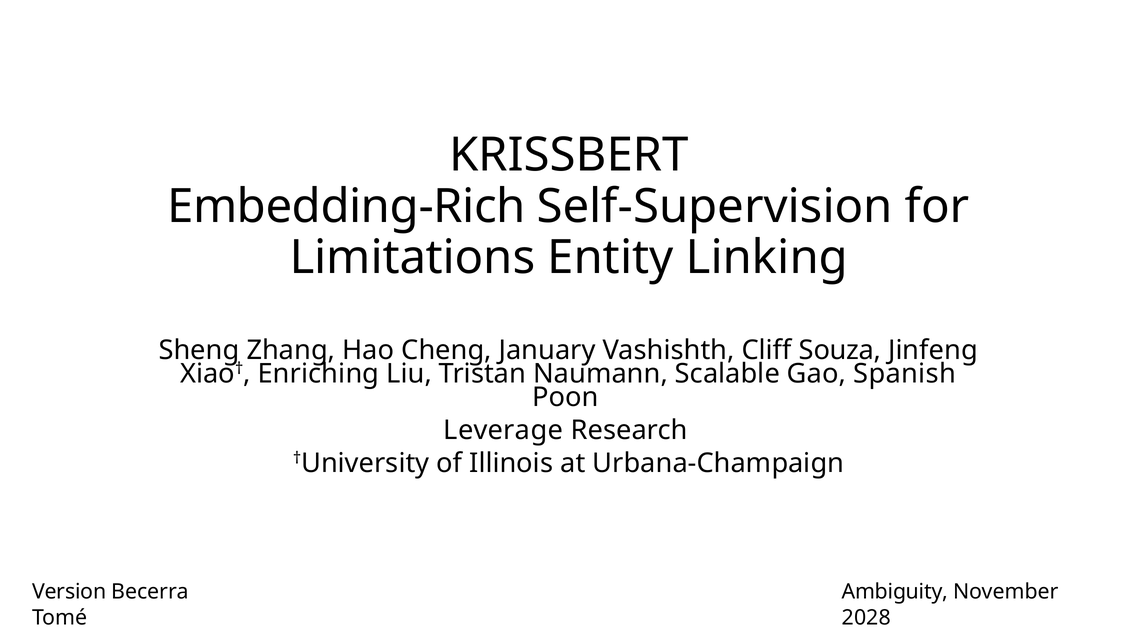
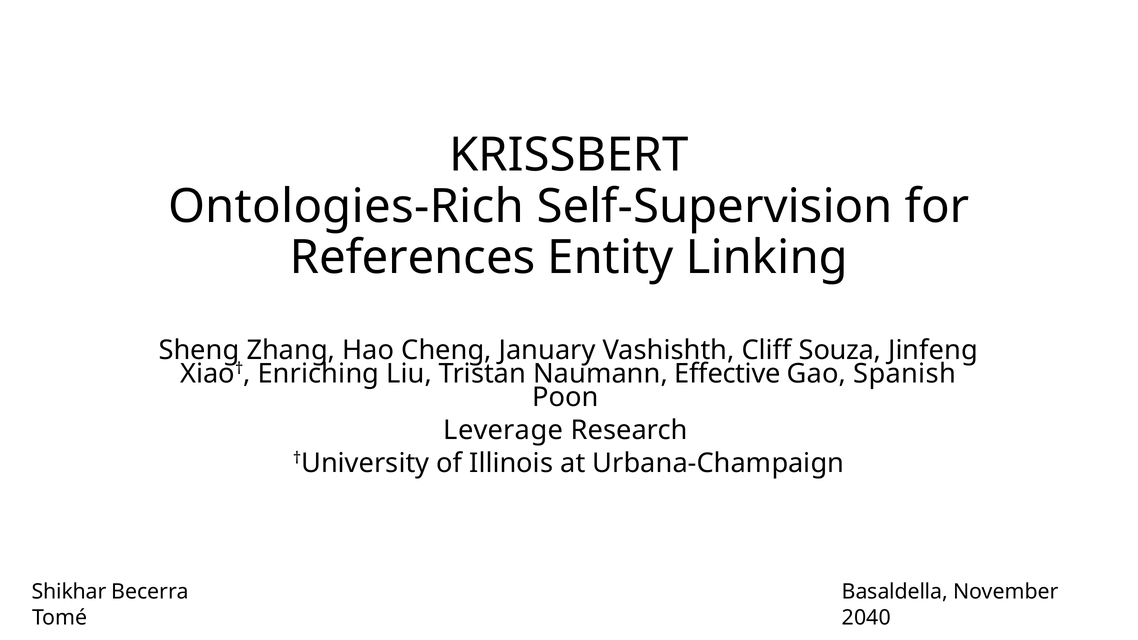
Embedding-Rich: Embedding-Rich -> Ontologies-Rich
Limitations: Limitations -> References
Scalable: Scalable -> Effective
Version: Version -> Shikhar
Ambiguity: Ambiguity -> Basaldella
2028: 2028 -> 2040
